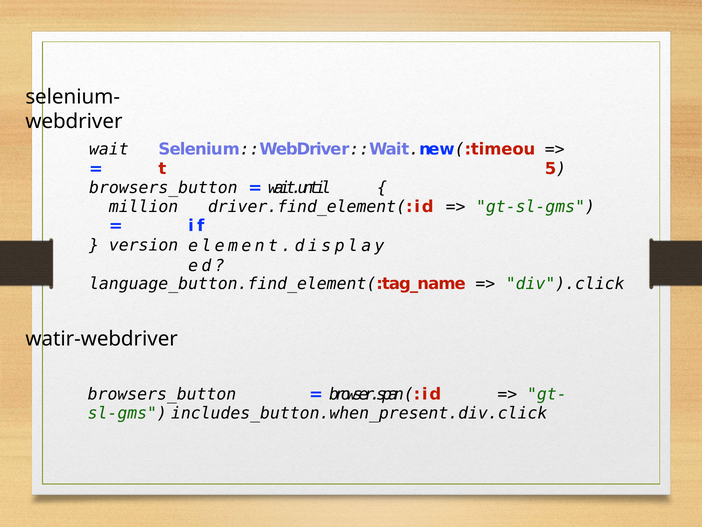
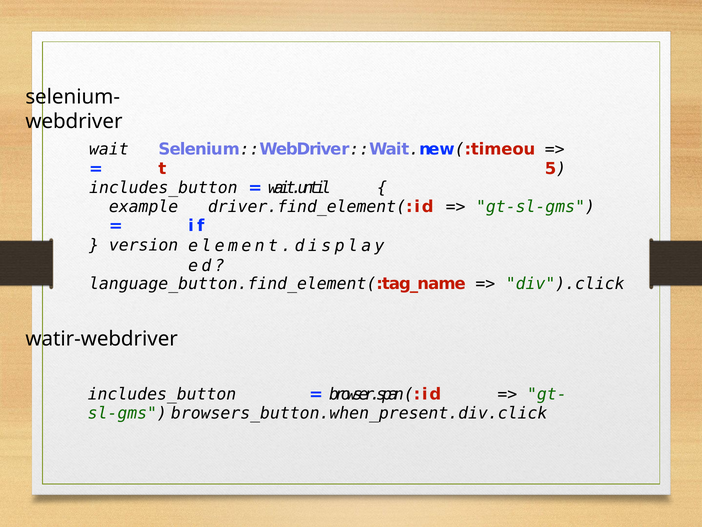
browsers_button at (163, 187): browsers_button -> includes_button
million: million -> example
browsers_button at (162, 394): browsers_button -> includes_button
includes_button.when_present.div.click: includes_button.when_present.div.click -> browsers_button.when_present.div.click
